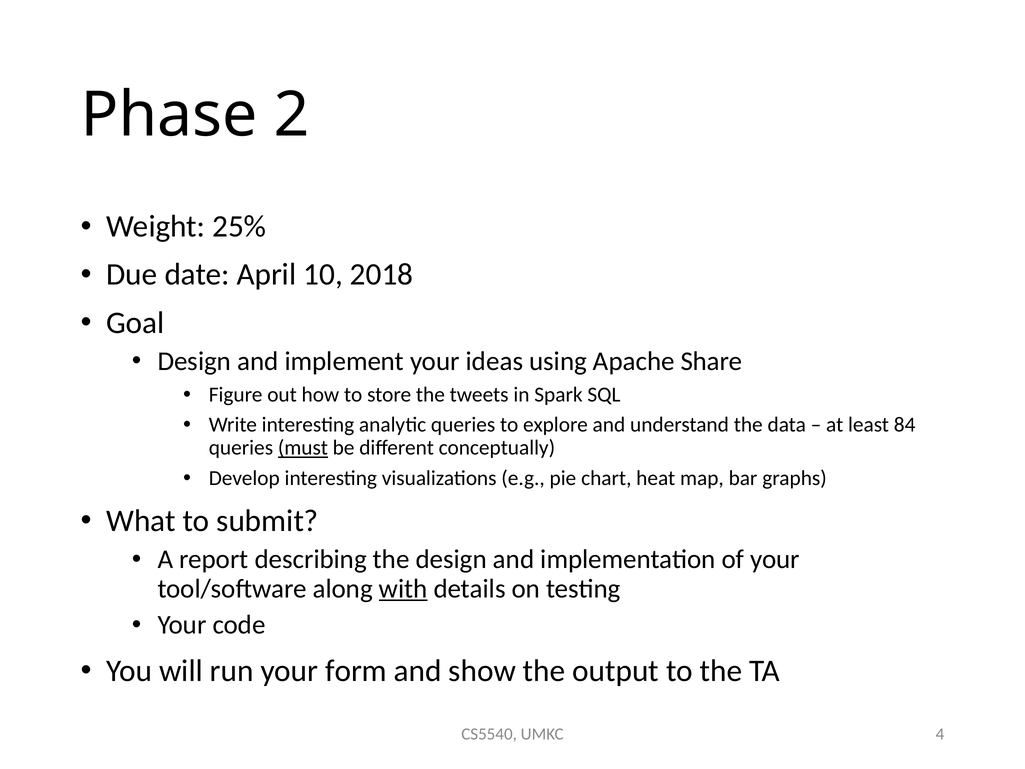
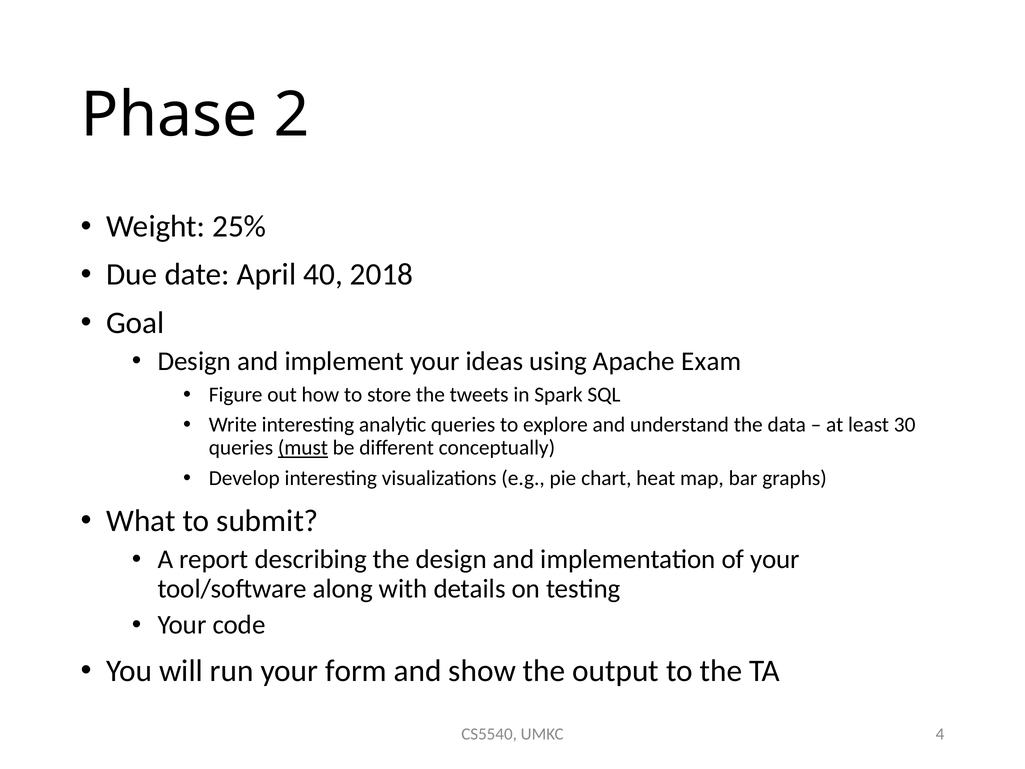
10: 10 -> 40
Share: Share -> Exam
84: 84 -> 30
with underline: present -> none
